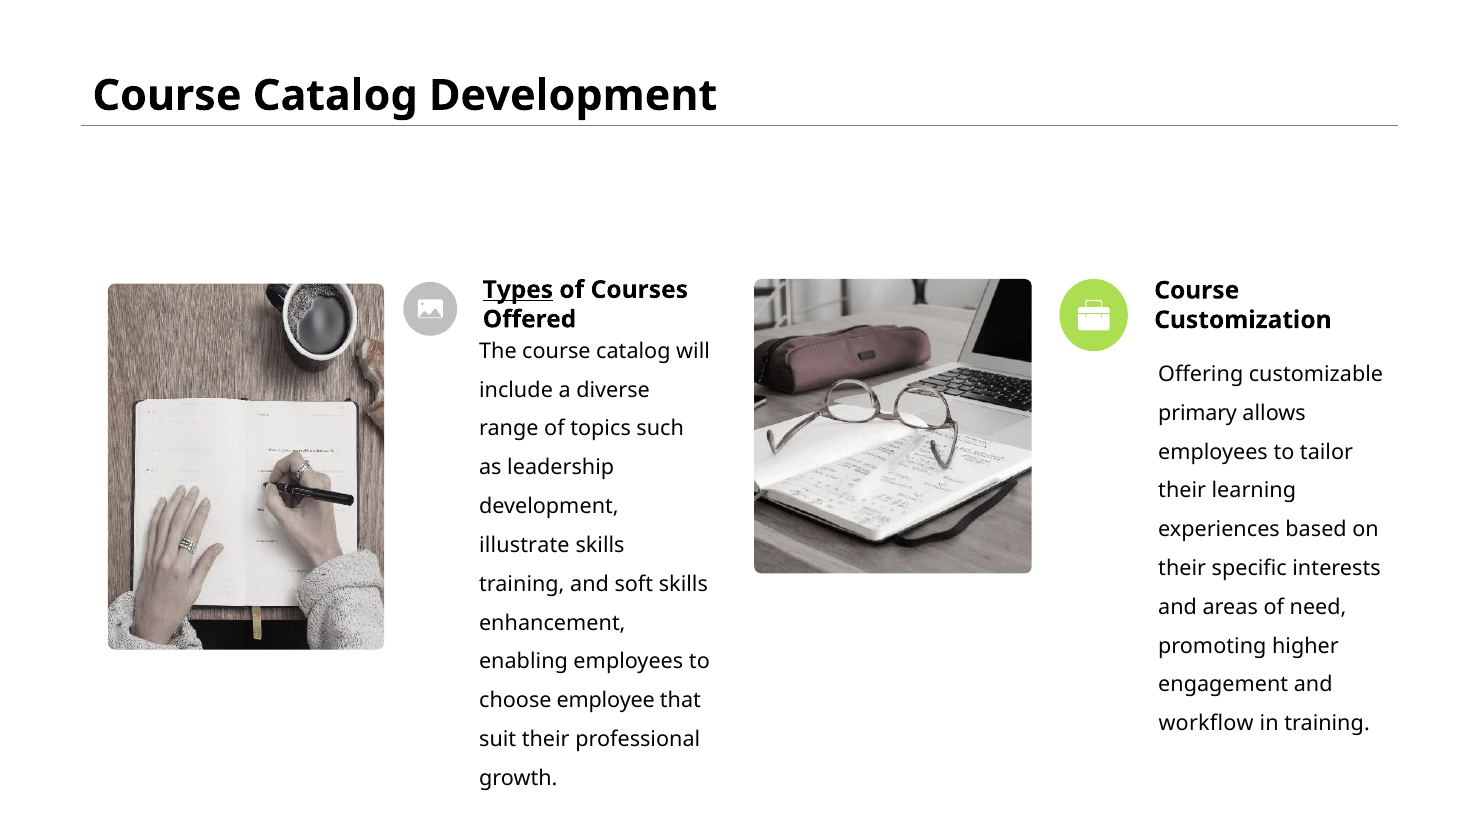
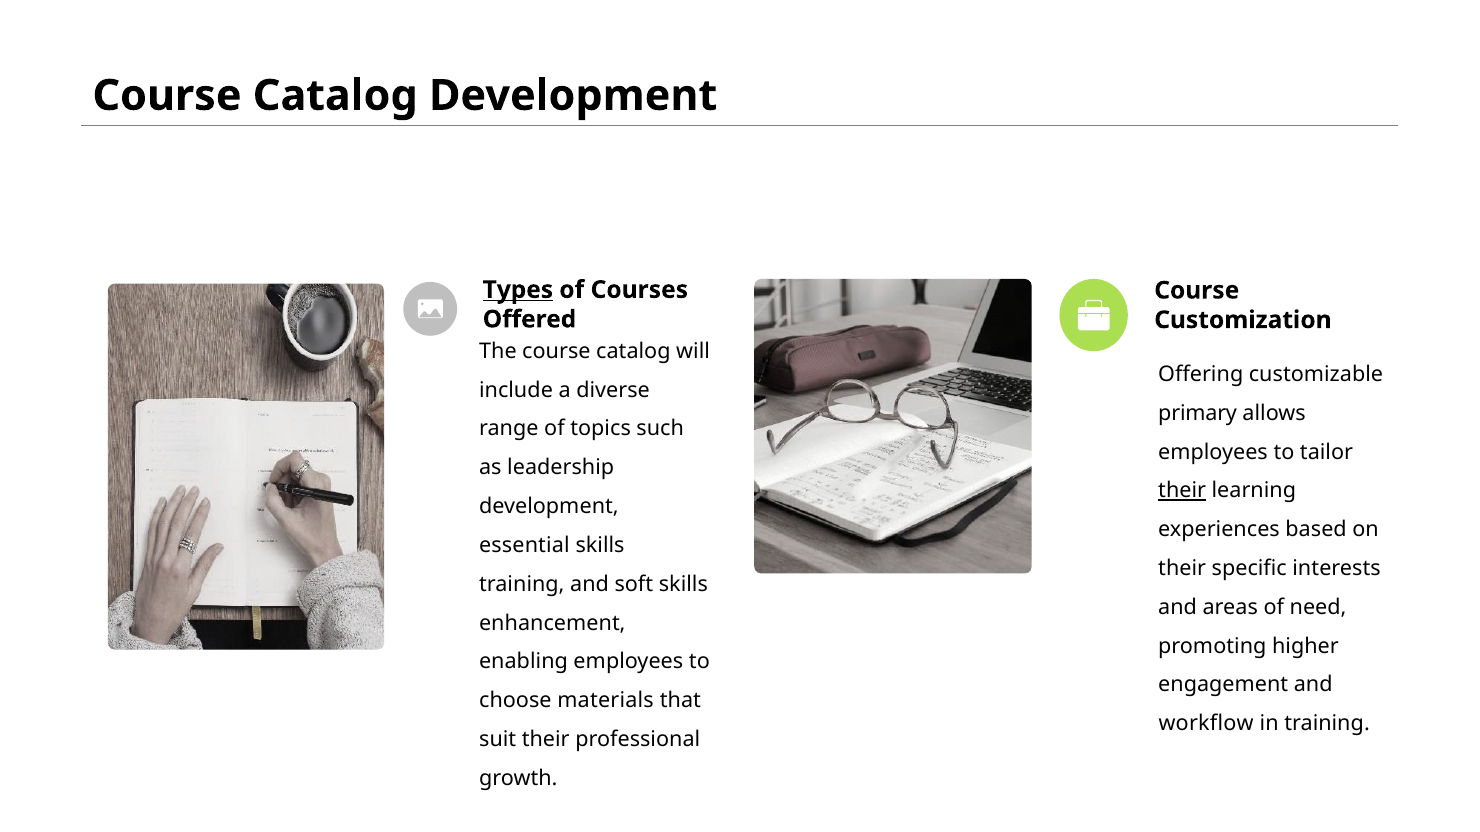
their at (1182, 491) underline: none -> present
illustrate: illustrate -> essential
employee: employee -> materials
